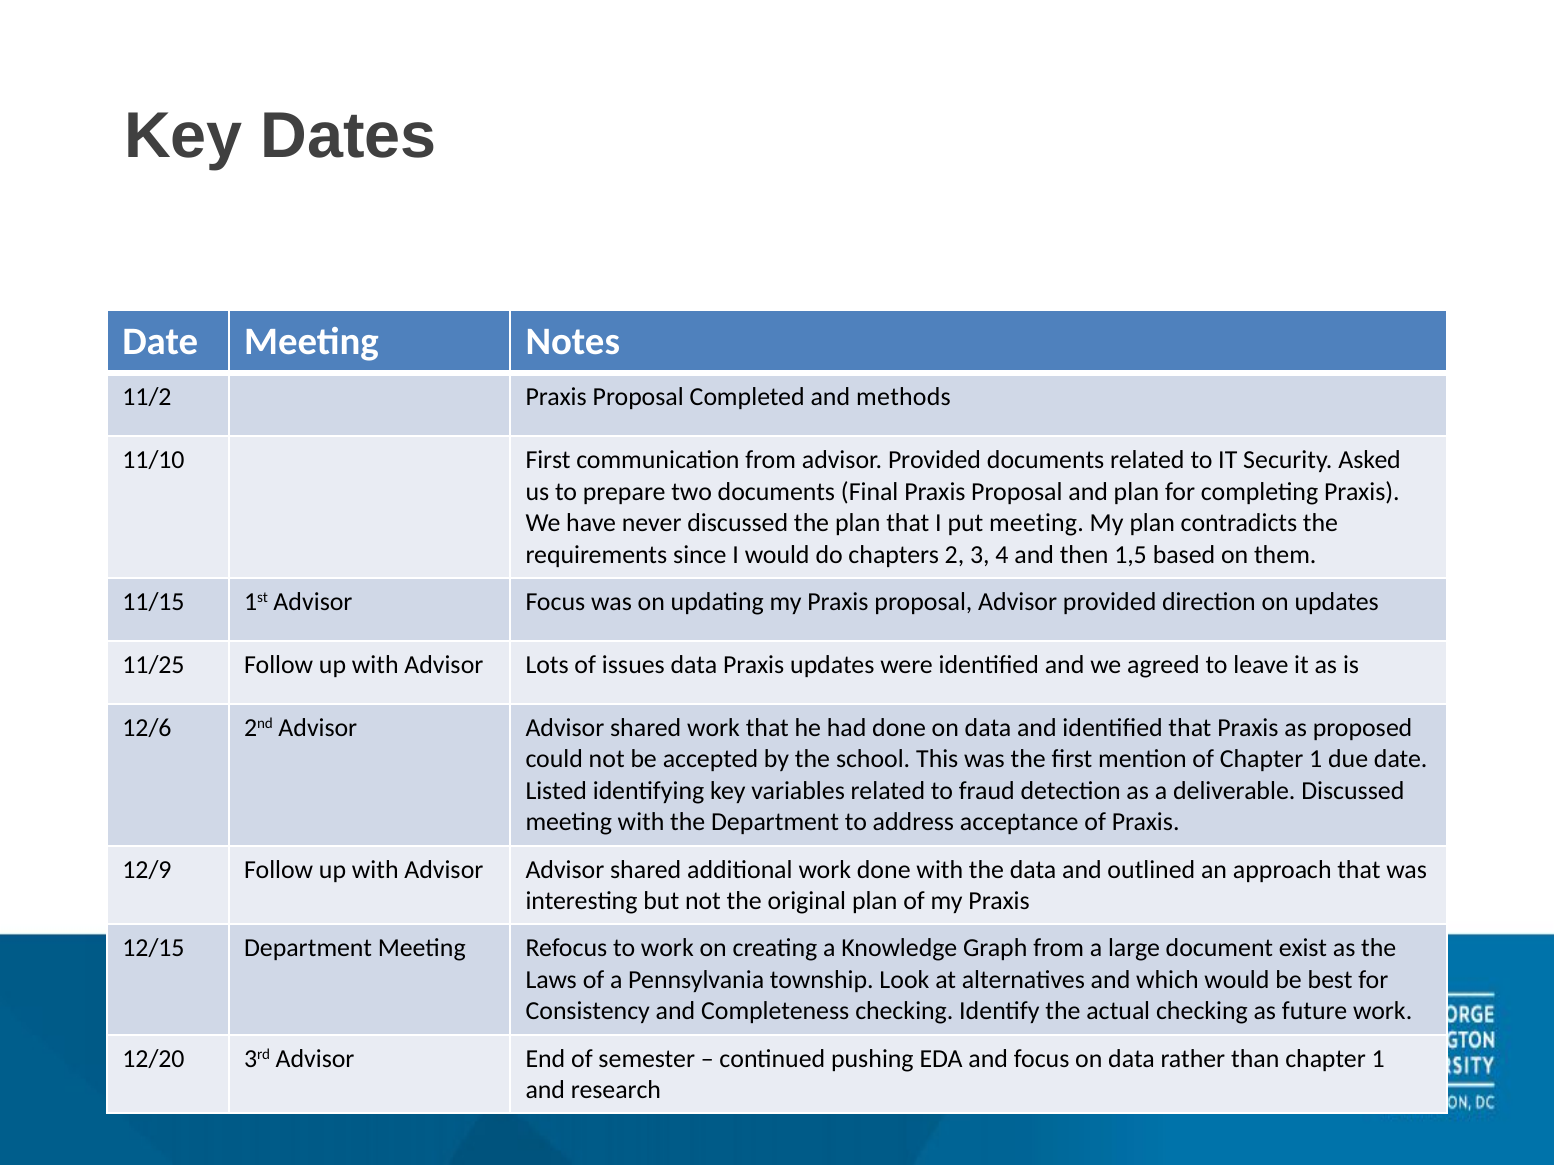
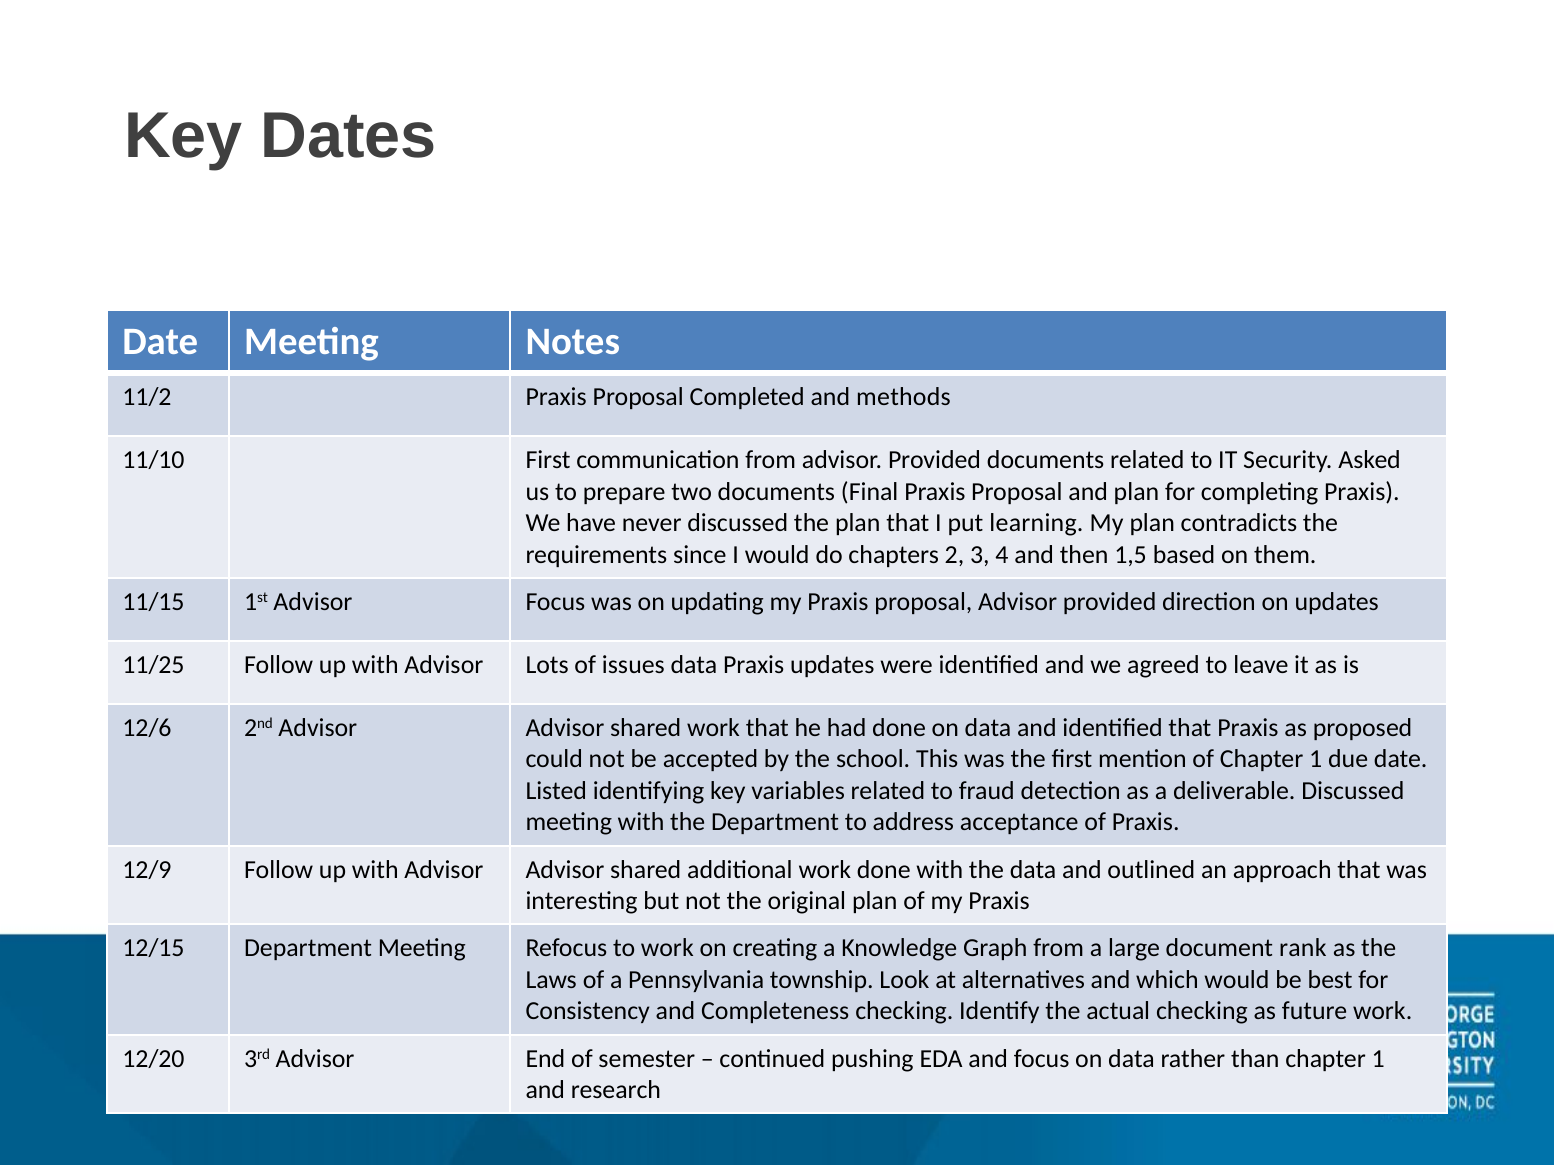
put meeting: meeting -> learning
exist: exist -> rank
